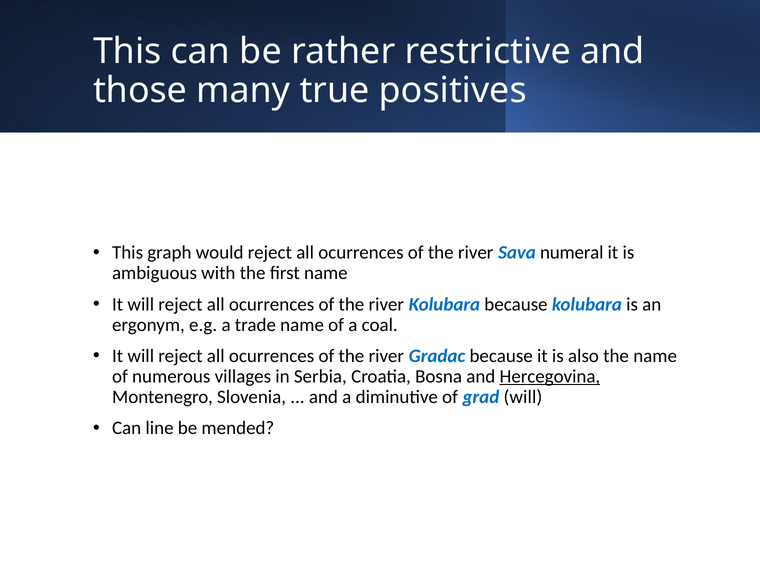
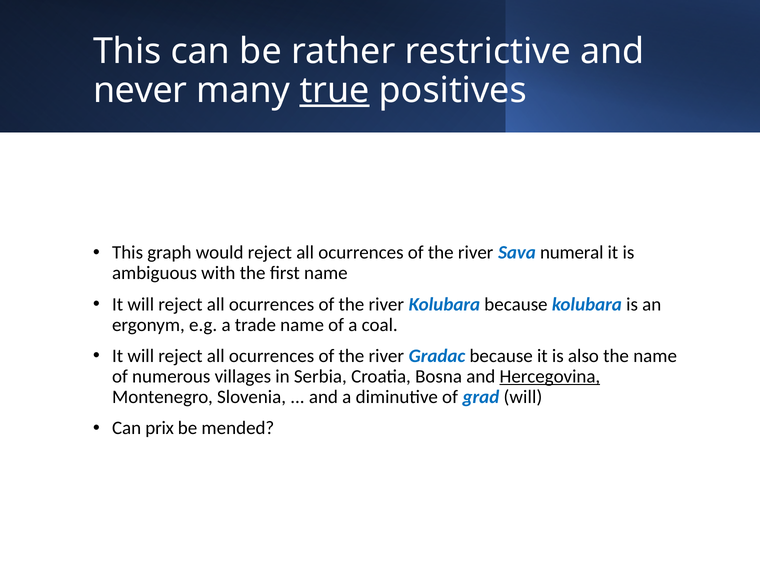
those: those -> never
true underline: none -> present
line: line -> prix
